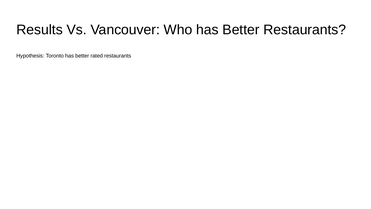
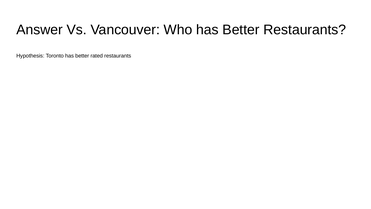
Results: Results -> Answer
